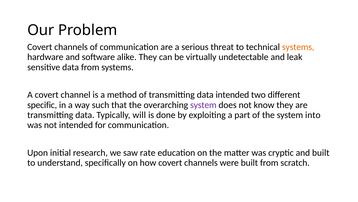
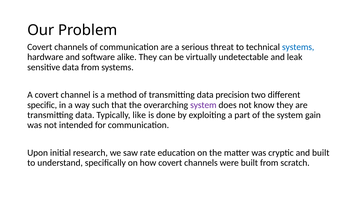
systems at (298, 47) colour: orange -> blue
data intended: intended -> precision
will: will -> like
into: into -> gain
